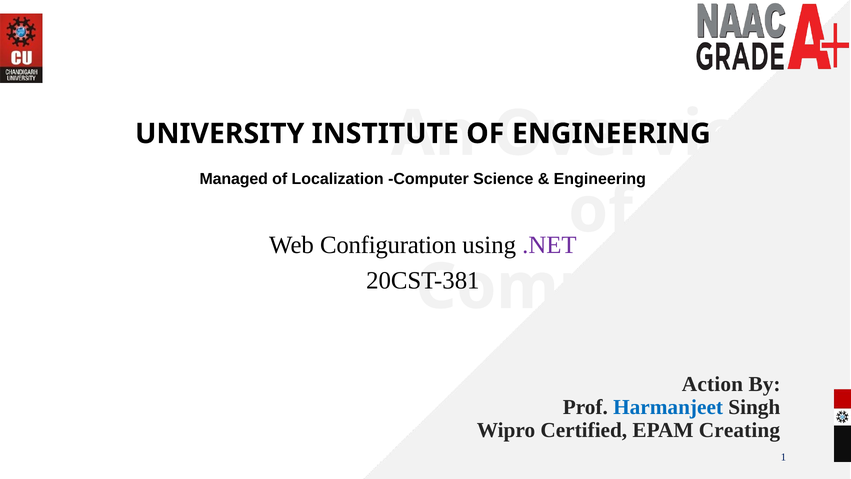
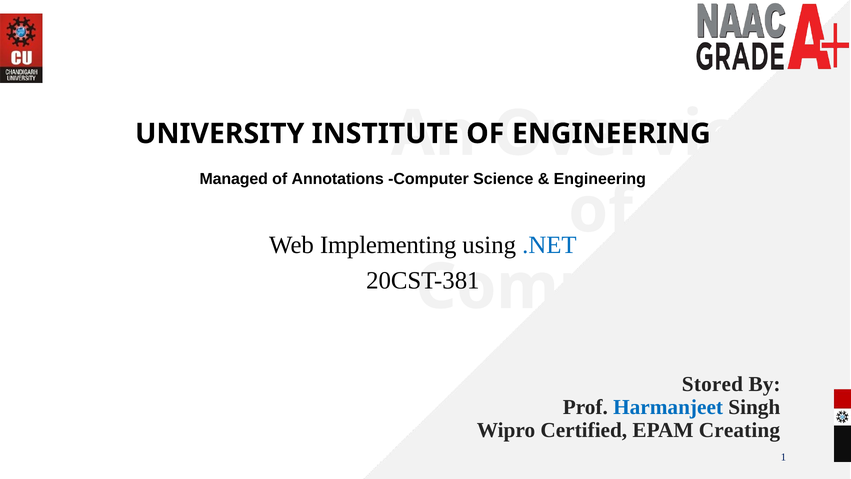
Localization: Localization -> Annotations
Configuration: Configuration -> Implementing
.NET colour: purple -> blue
Action: Action -> Stored
